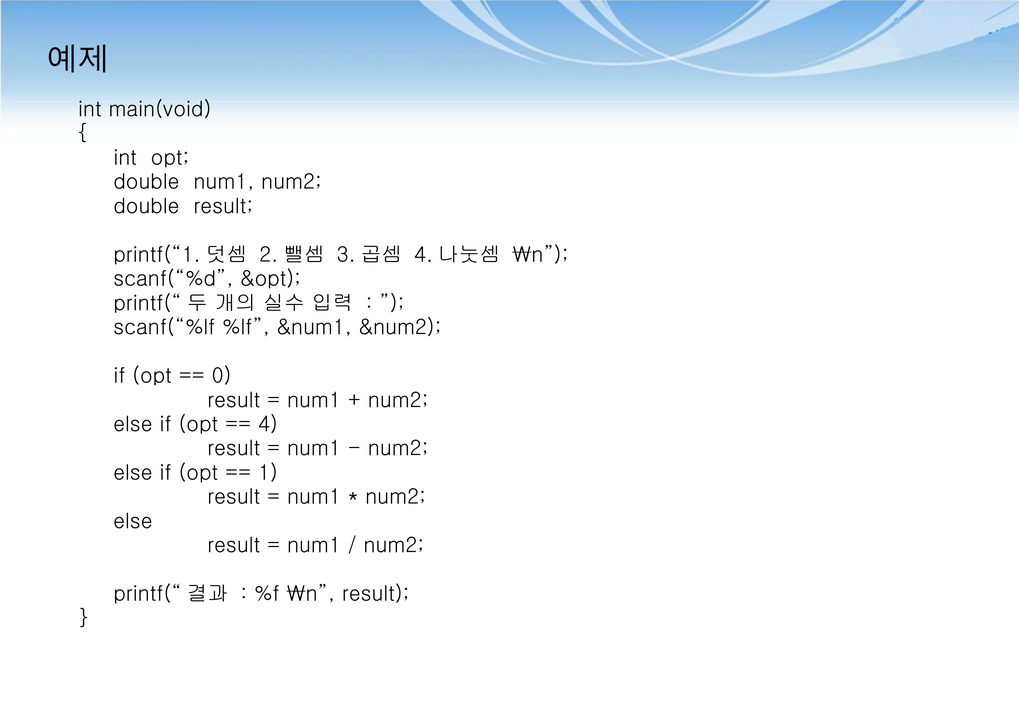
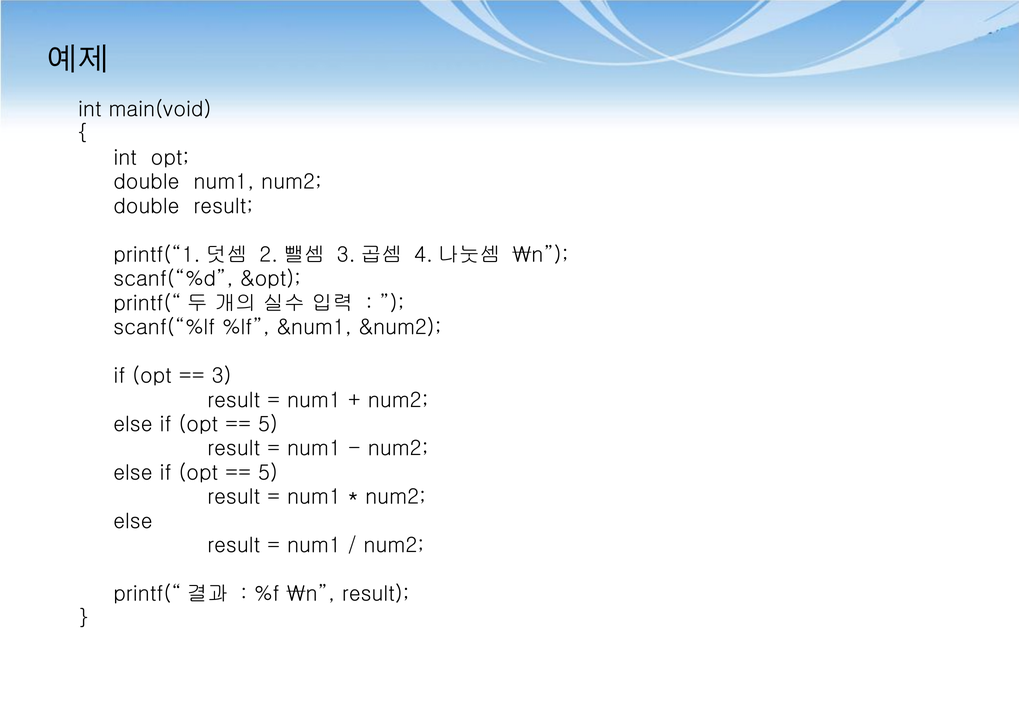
0: 0 -> 3
4 at (268, 425): 4 -> 5
1 at (268, 473): 1 -> 5
